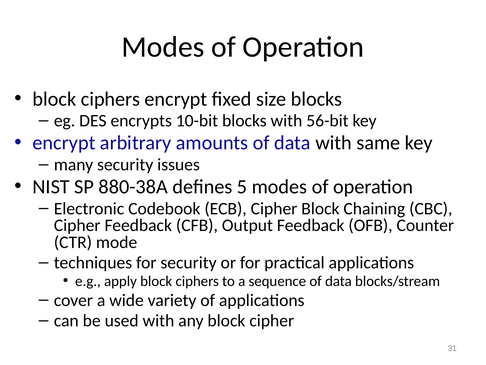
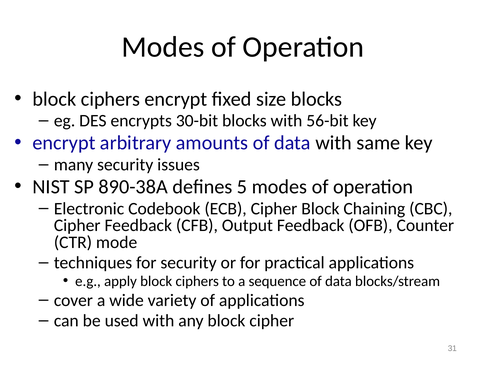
10-bit: 10-bit -> 30-bit
880-38A: 880-38A -> 890-38A
